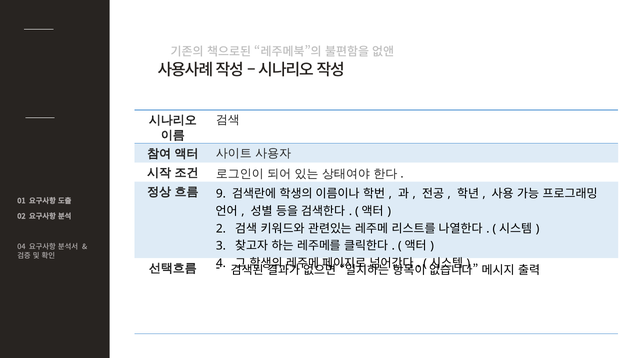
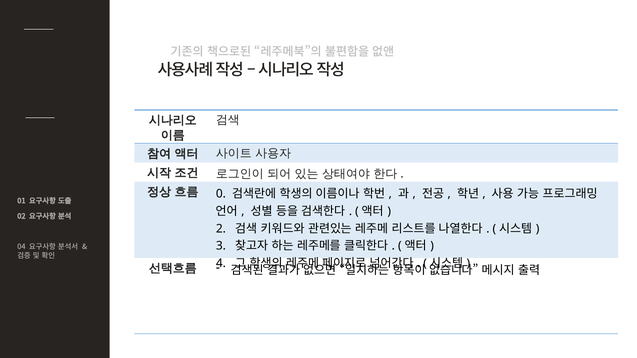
9: 9 -> 0
